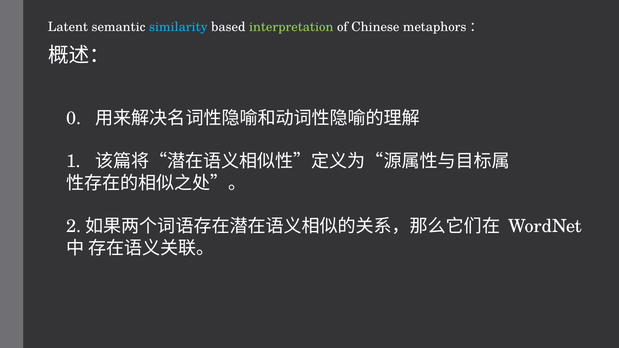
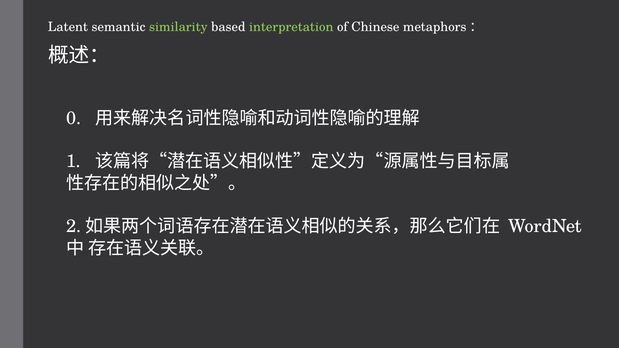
similarity colour: light blue -> light green
